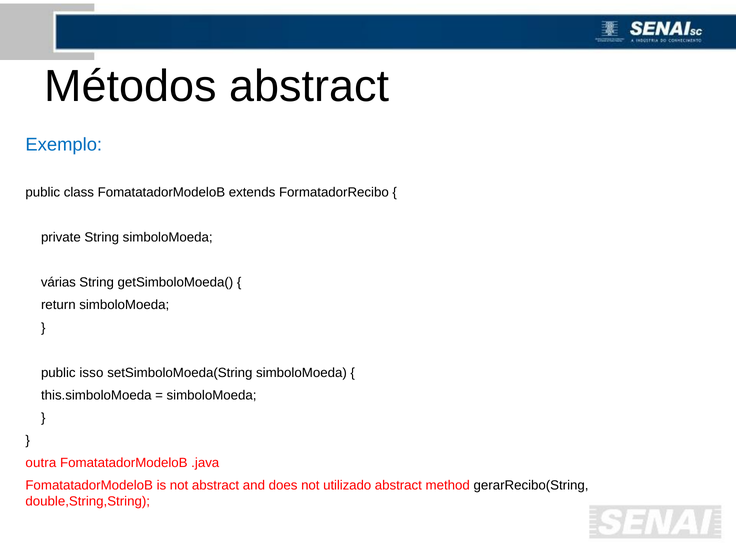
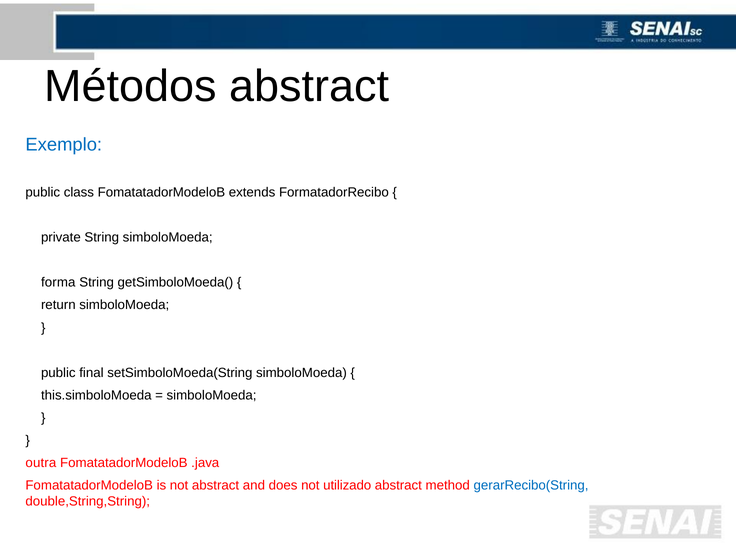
várias: várias -> forma
isso: isso -> final
gerarRecibo(String colour: black -> blue
